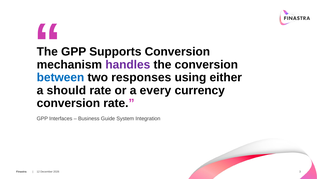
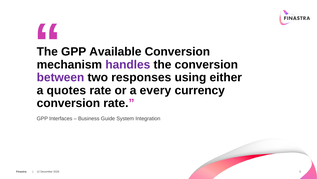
Supports: Supports -> Available
between colour: blue -> purple
should: should -> quotes
